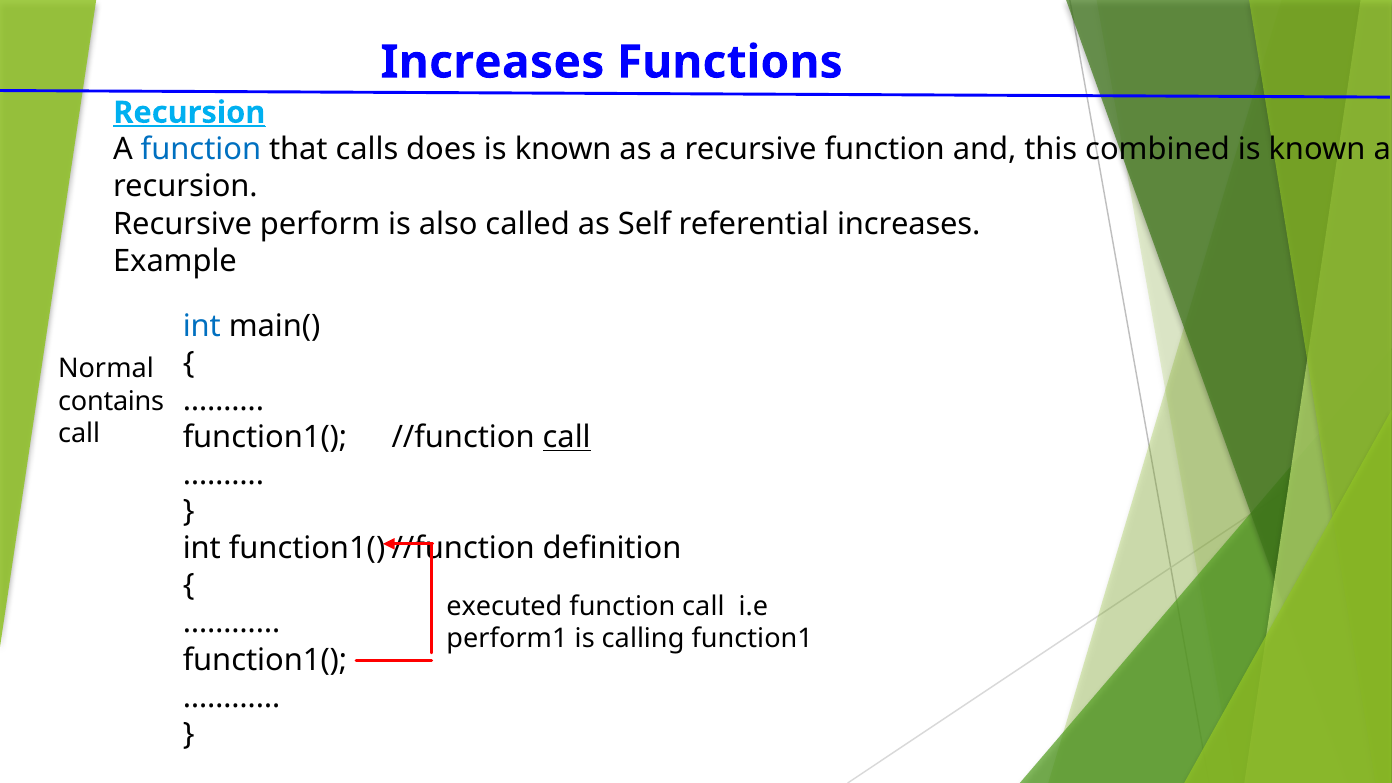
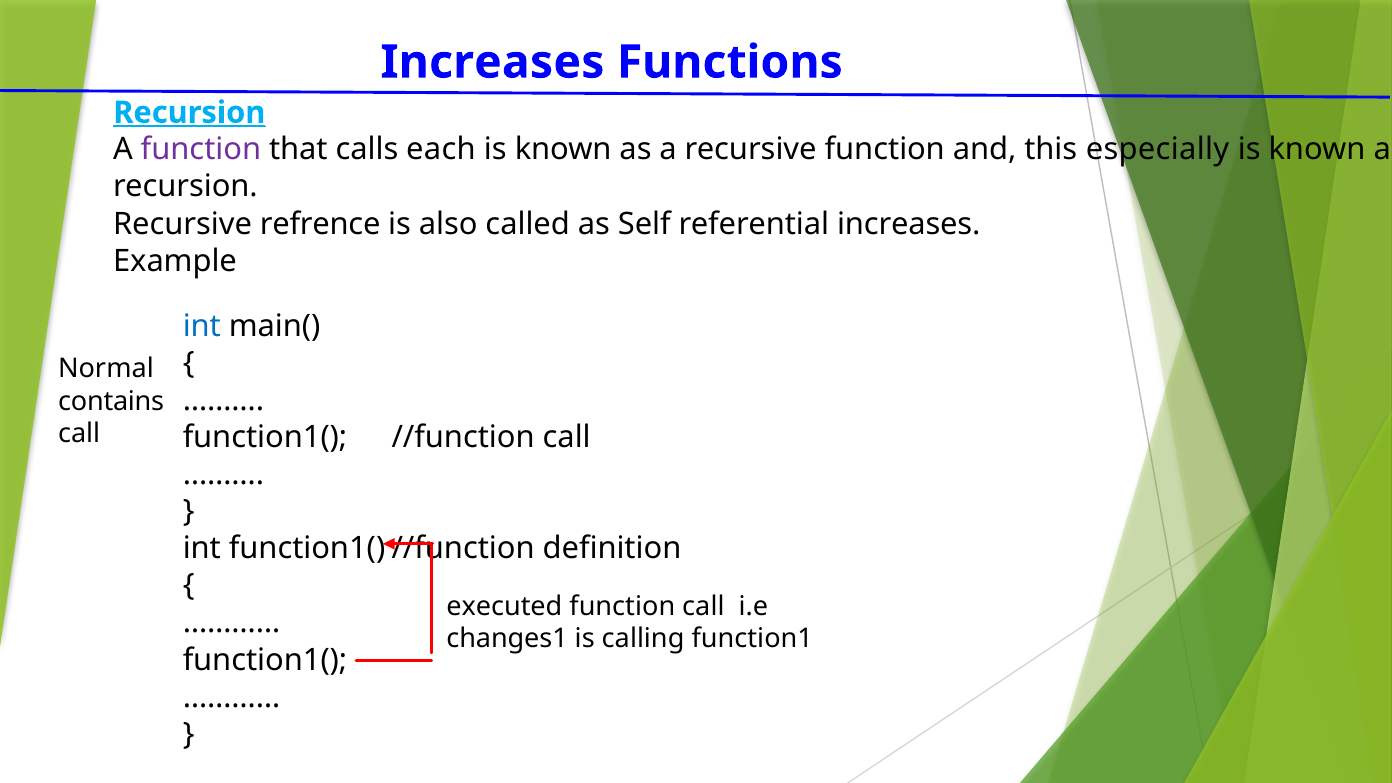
function at (201, 150) colour: blue -> purple
does: does -> each
combined: combined -> especially
perform: perform -> refrence
call at (567, 437) underline: present -> none
perform1: perform1 -> changes1
